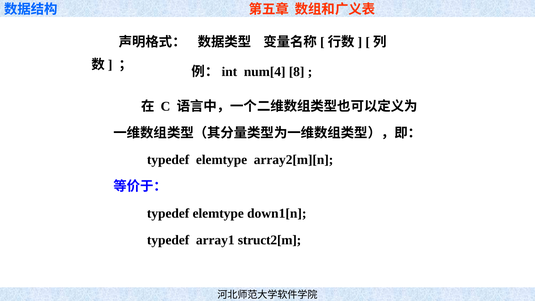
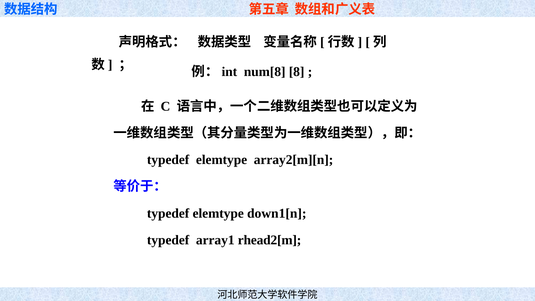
num[4: num[4 -> num[8
struct2[m: struct2[m -> rhead2[m
